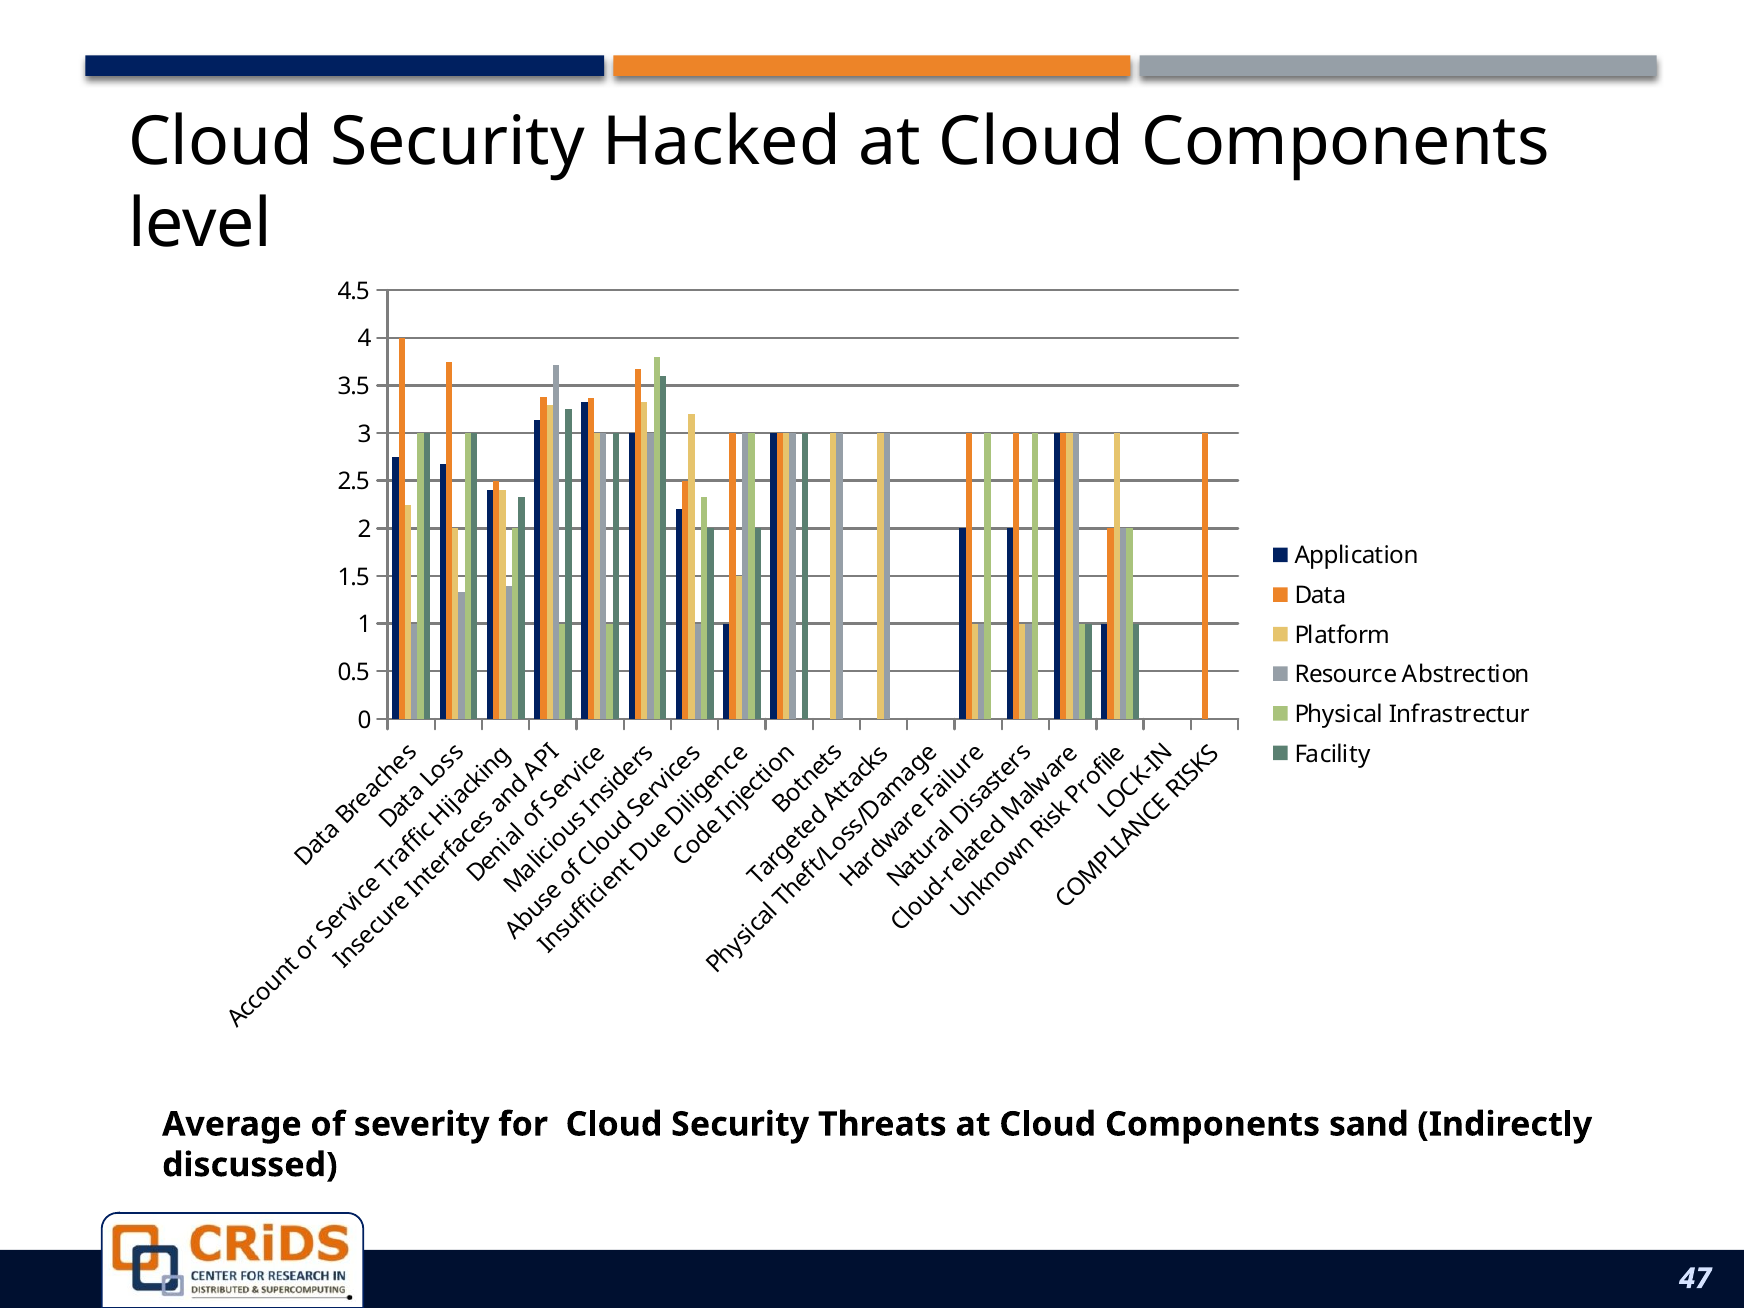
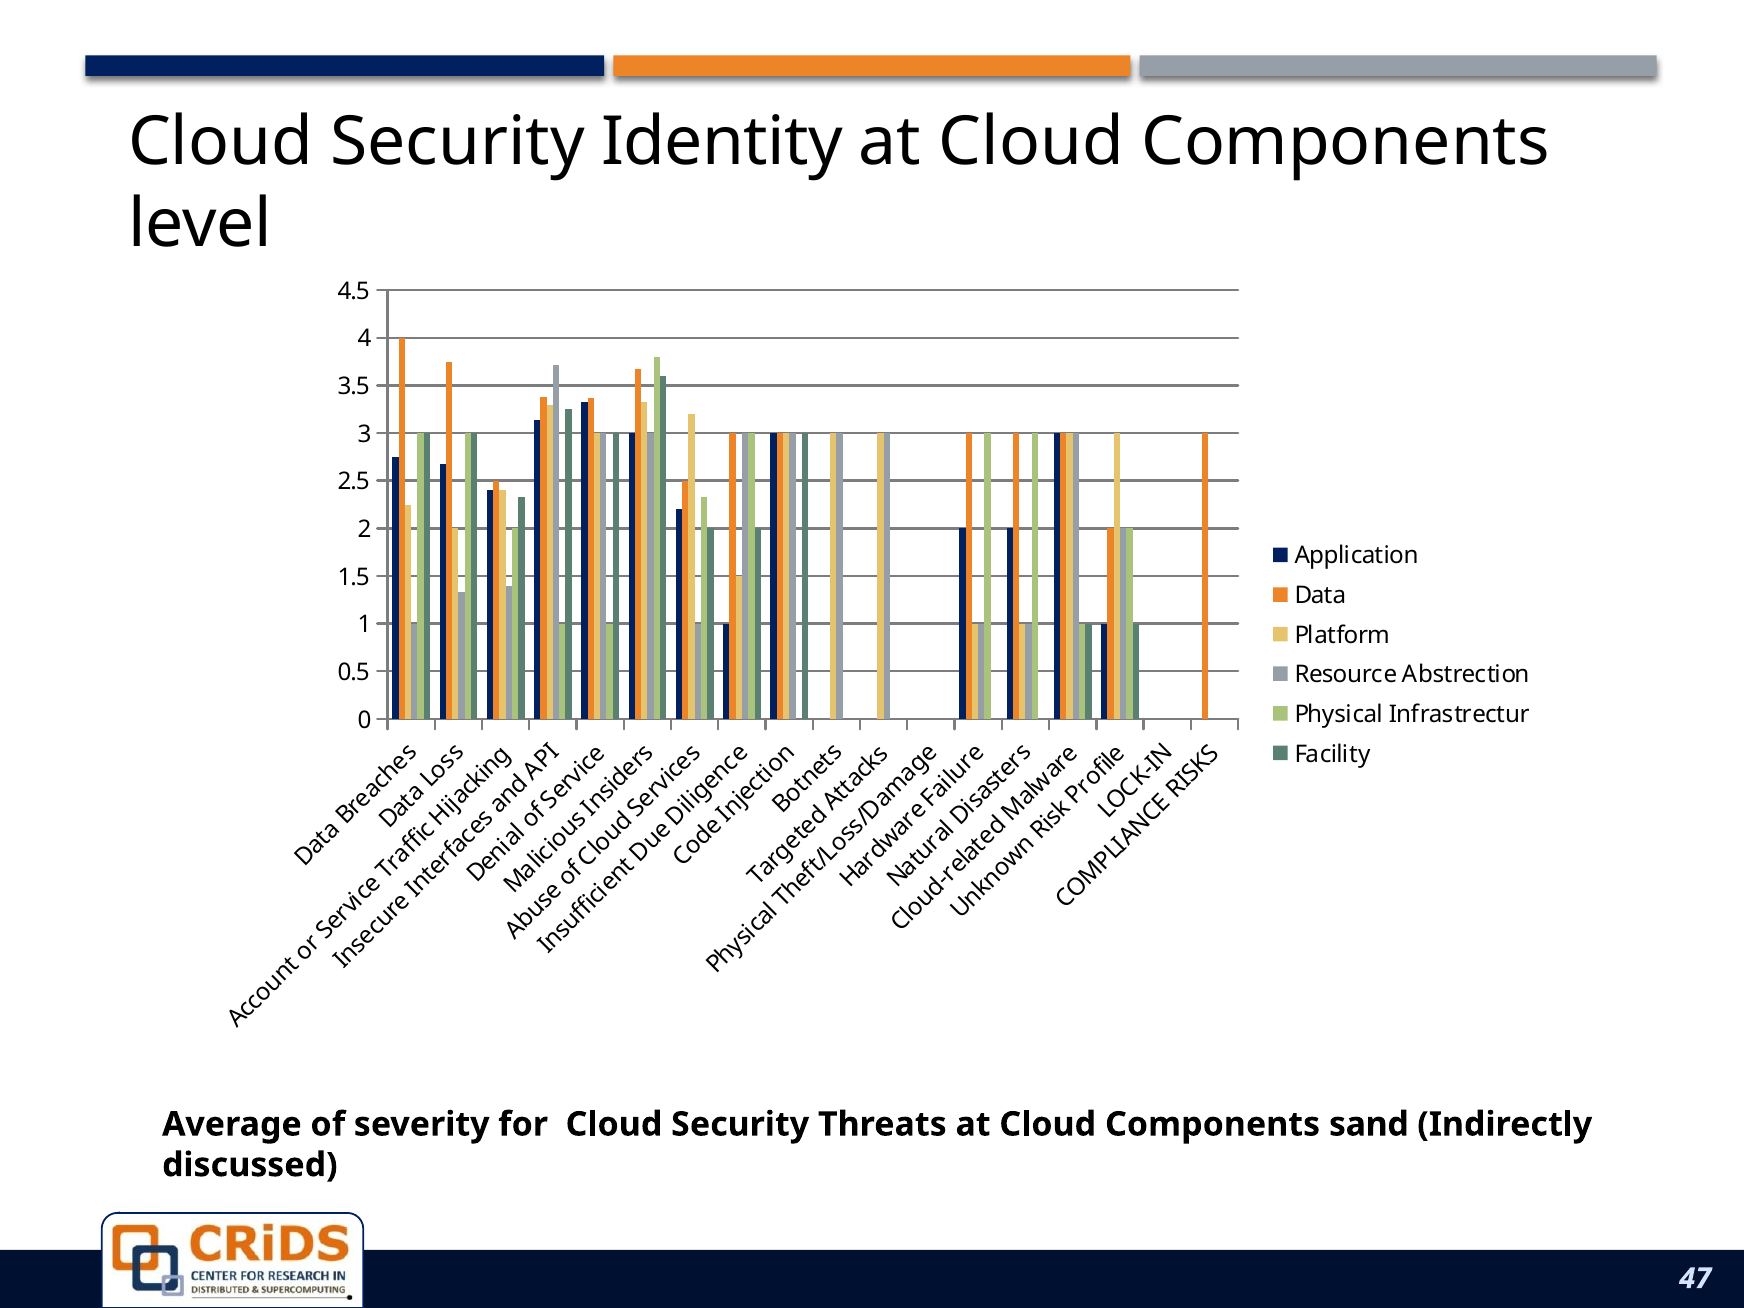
Hacked: Hacked -> Identity
